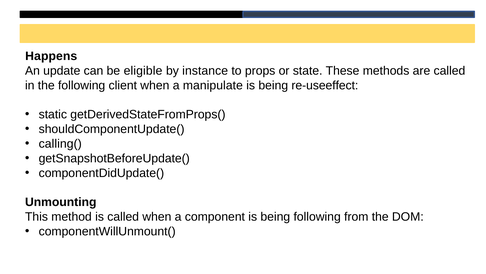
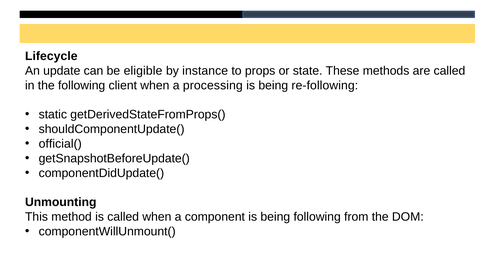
Happens: Happens -> Lifecycle
manipulate: manipulate -> processing
re-useeffect: re-useeffect -> re-following
calling(: calling( -> official(
